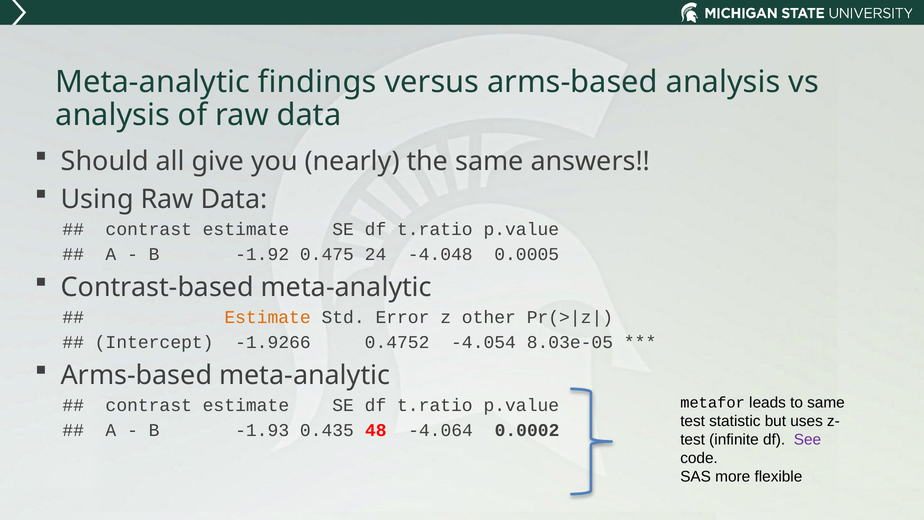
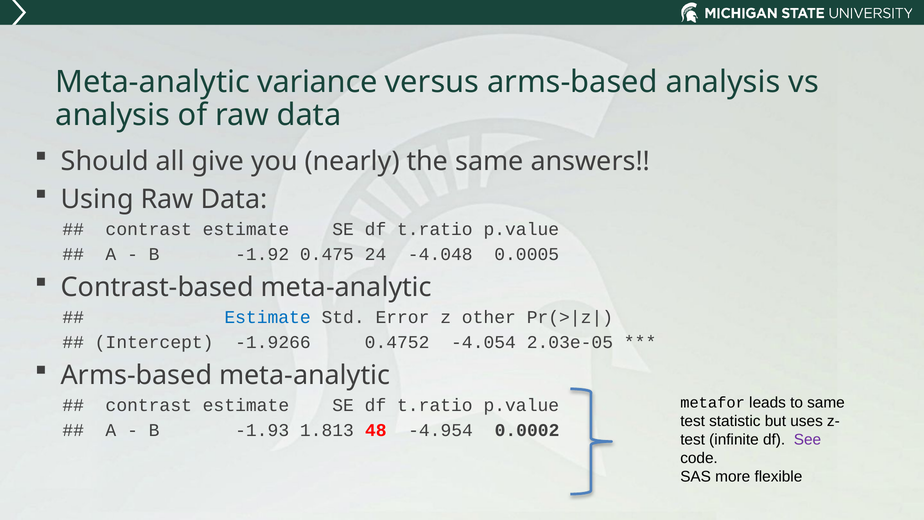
findings: findings -> variance
Estimate at (268, 317) colour: orange -> blue
8.03e-05: 8.03e-05 -> 2.03e-05
0.435: 0.435 -> 1.813
-4.064: -4.064 -> -4.954
